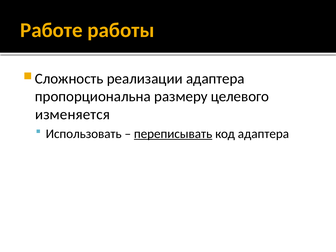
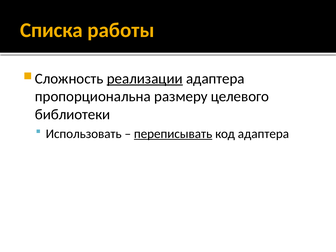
Работе: Работе -> Списка
реализации underline: none -> present
изменяется: изменяется -> библиотеки
